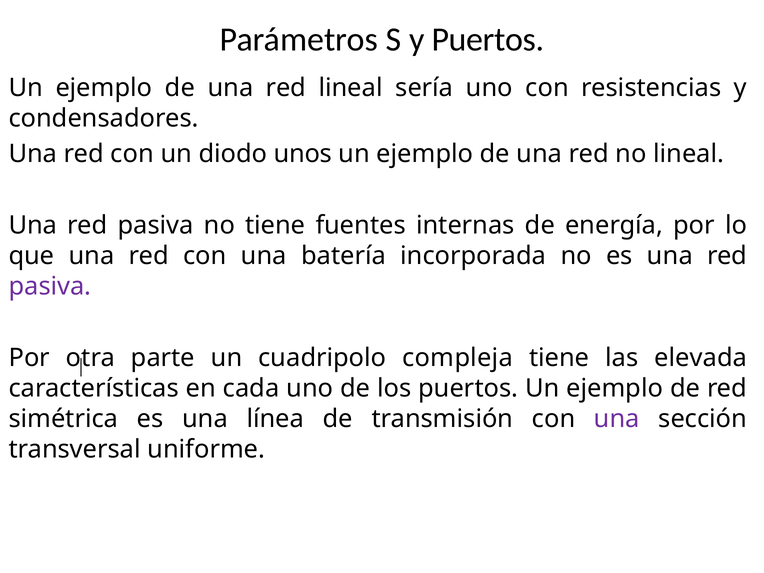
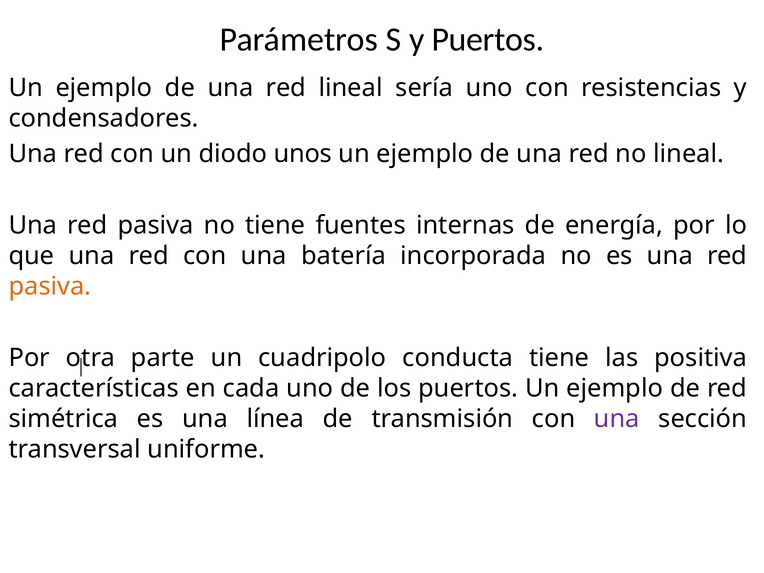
pasiva at (50, 286) colour: purple -> orange
compleja: compleja -> conducta
elevada: elevada -> positiva
